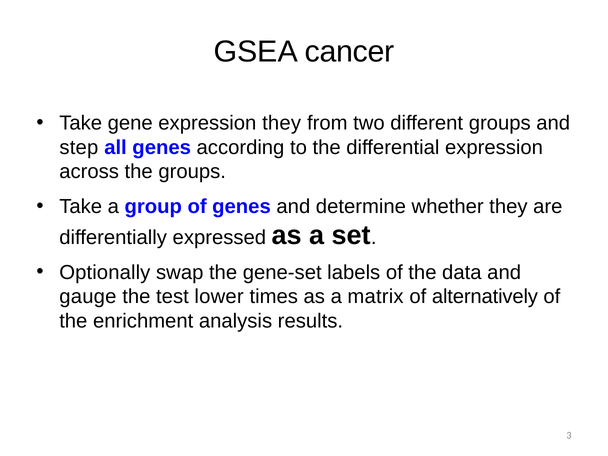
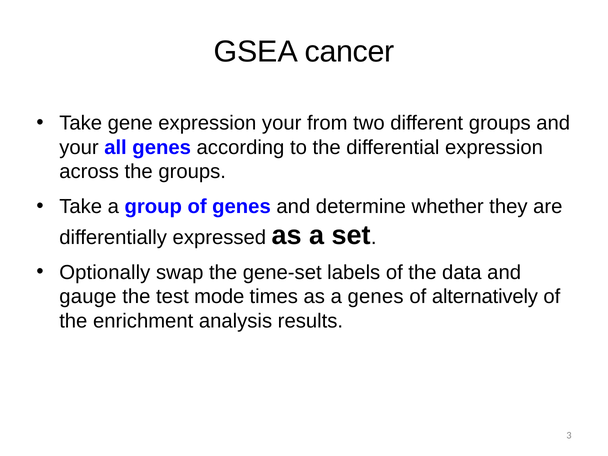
expression they: they -> your
step at (79, 147): step -> your
lower: lower -> mode
a matrix: matrix -> genes
